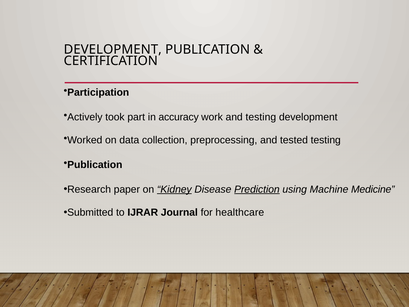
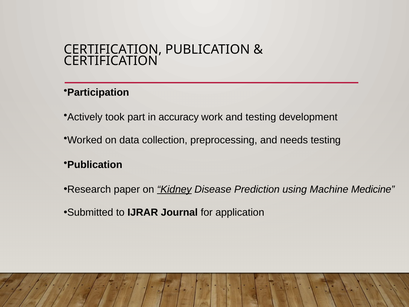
DEVELOPMENT at (113, 50): DEVELOPMENT -> CERTIFICATION
tested: tested -> needs
Prediction underline: present -> none
healthcare: healthcare -> application
